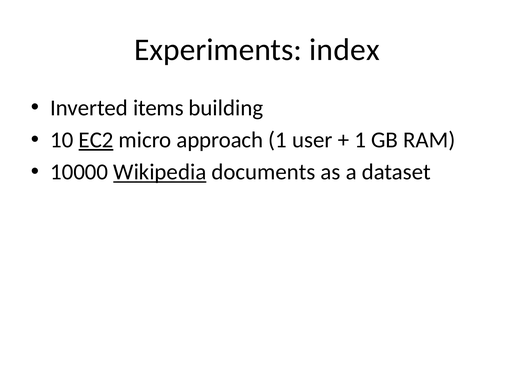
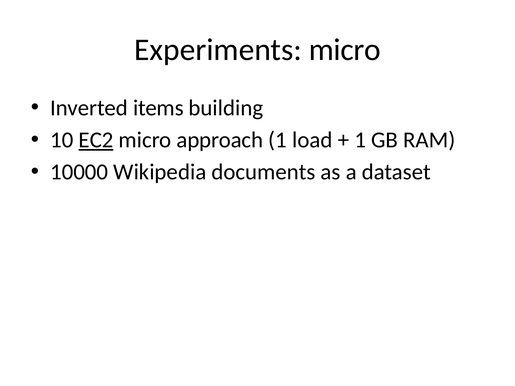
Experiments index: index -> micro
user: user -> load
Wikipedia underline: present -> none
